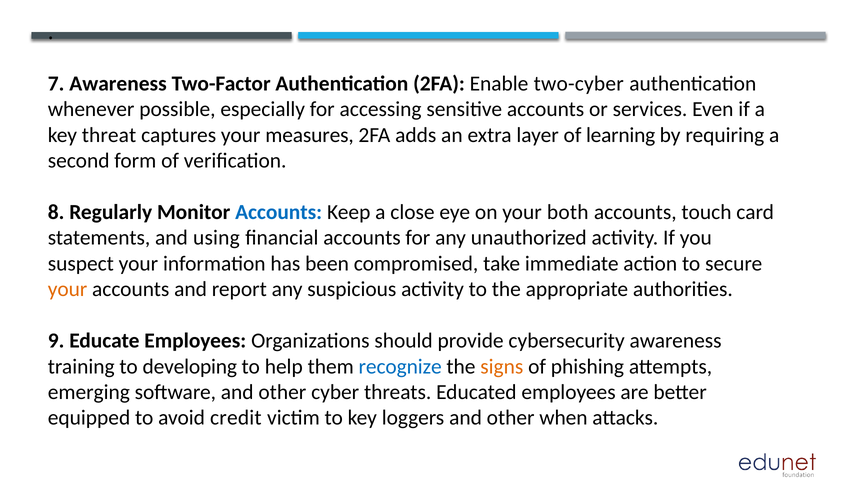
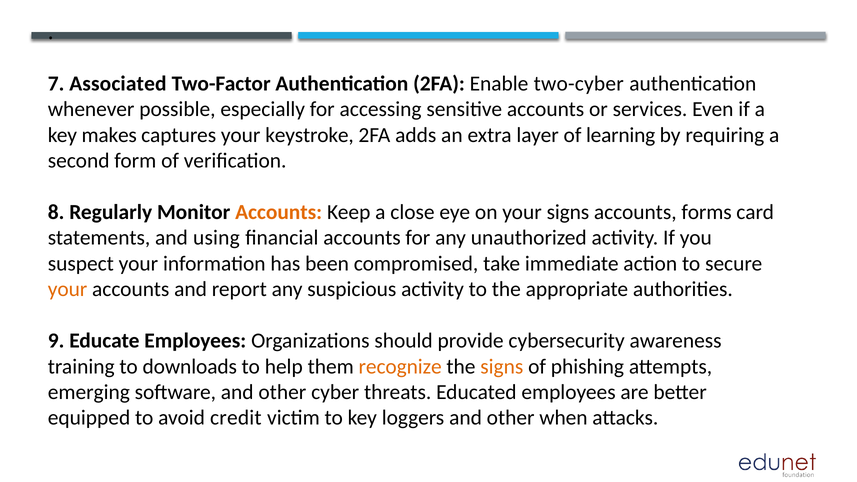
7 Awareness: Awareness -> Associated
threat: threat -> makes
measures: measures -> keystroke
Accounts at (279, 212) colour: blue -> orange
your both: both -> signs
touch: touch -> forms
developing: developing -> downloads
recognize colour: blue -> orange
